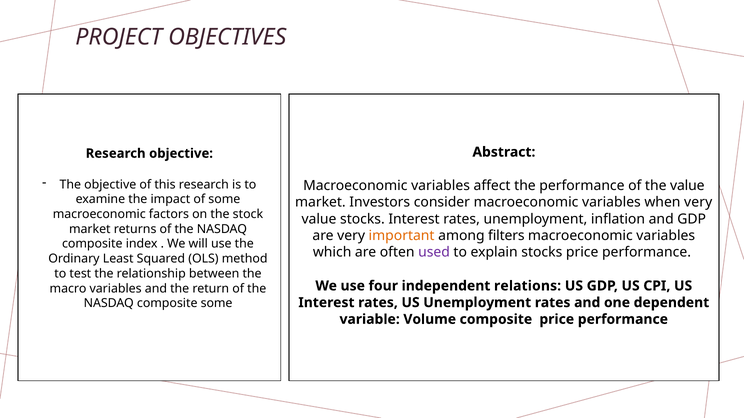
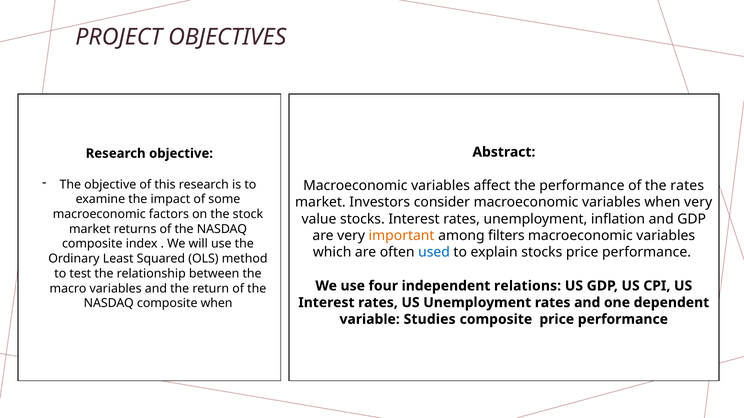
the value: value -> rates
used colour: purple -> blue
composite some: some -> when
Volume: Volume -> Studies
